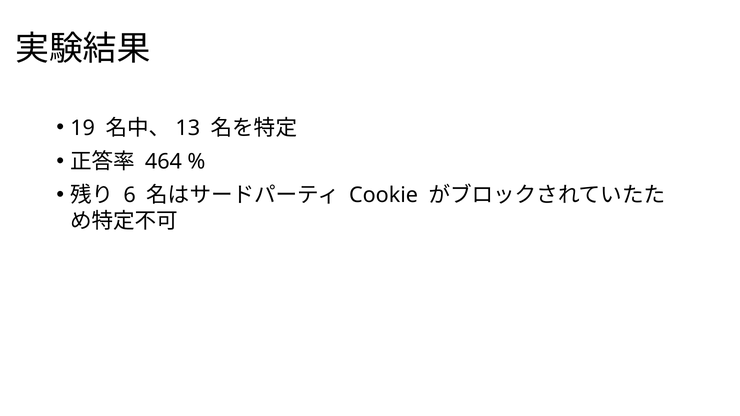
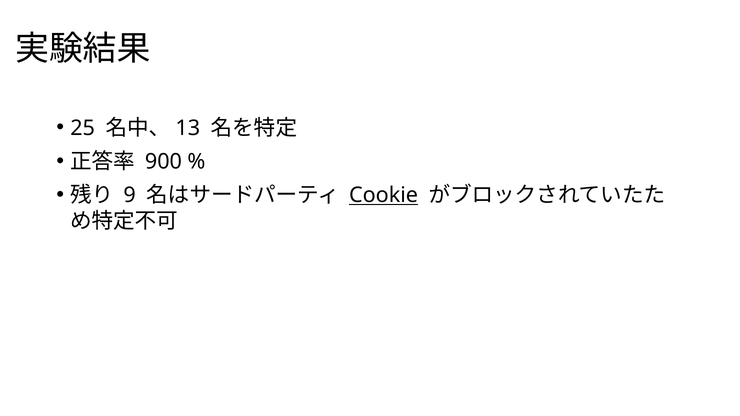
19: 19 -> 25
464: 464 -> 900
6: 6 -> 9
Cookie underline: none -> present
